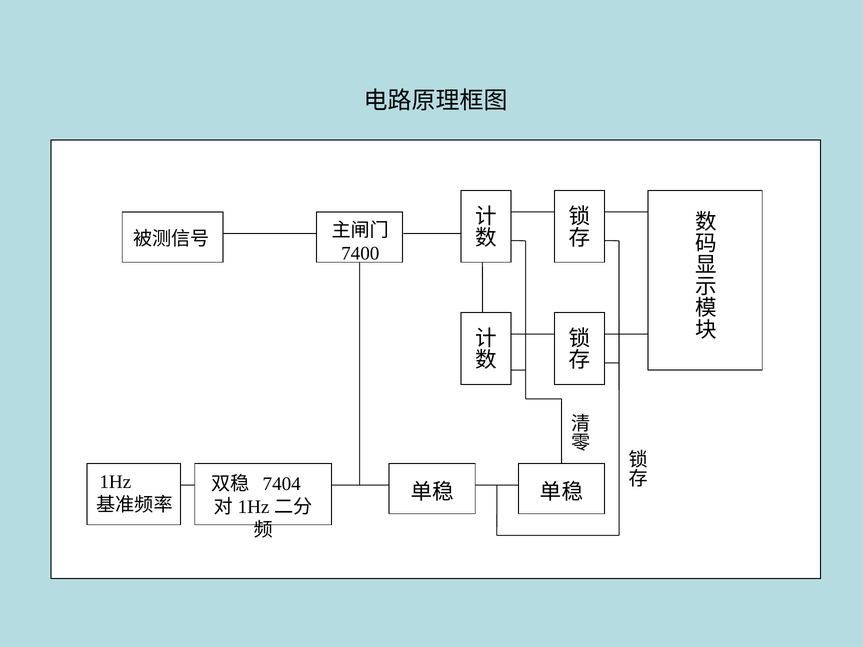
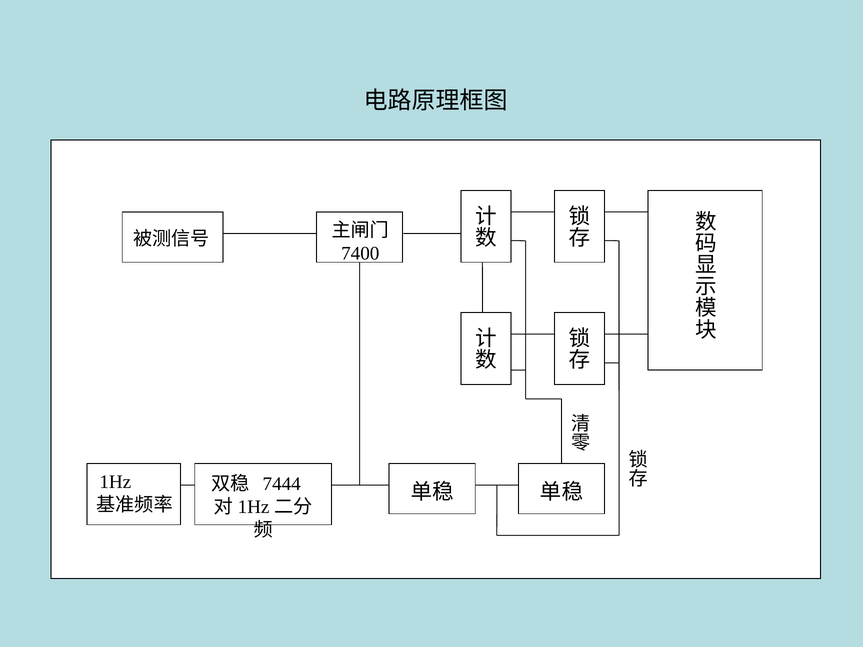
7404: 7404 -> 7444
